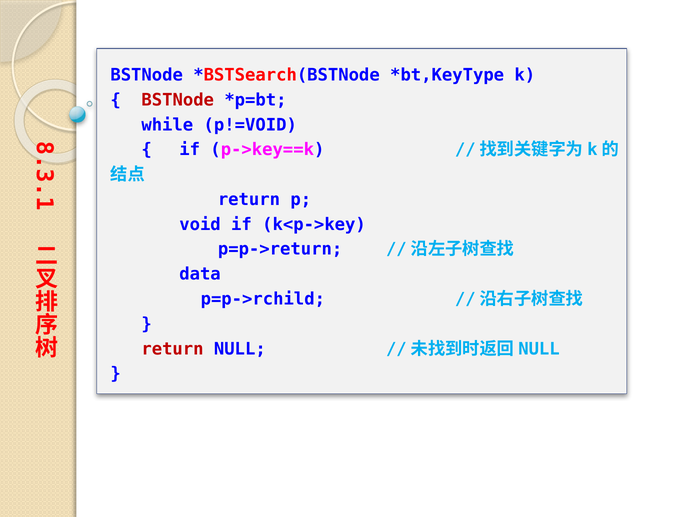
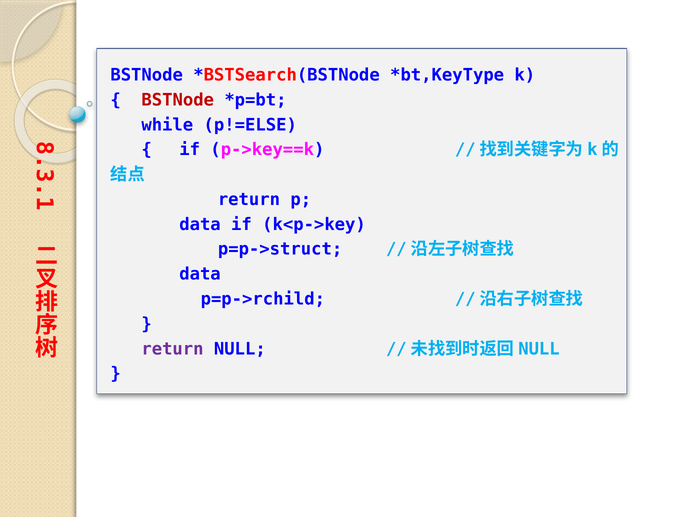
p!=VOID: p!=VOID -> p!=ELSE
void at (200, 224): void -> data
p=p->return: p=p->return -> p=p->struct
return at (173, 349) colour: red -> purple
